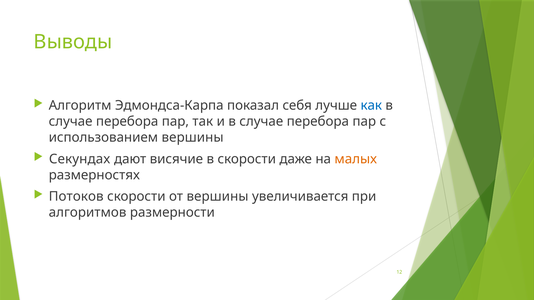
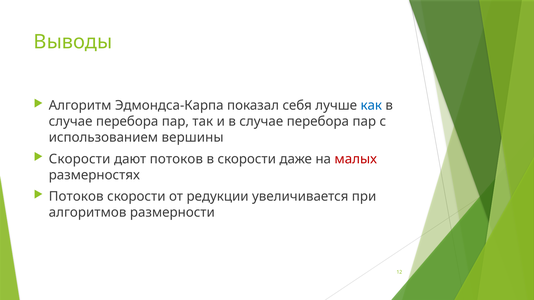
Секундах at (80, 159): Секундах -> Скорости
дают висячие: висячие -> потоков
малых colour: orange -> red
от вершины: вершины -> редукции
